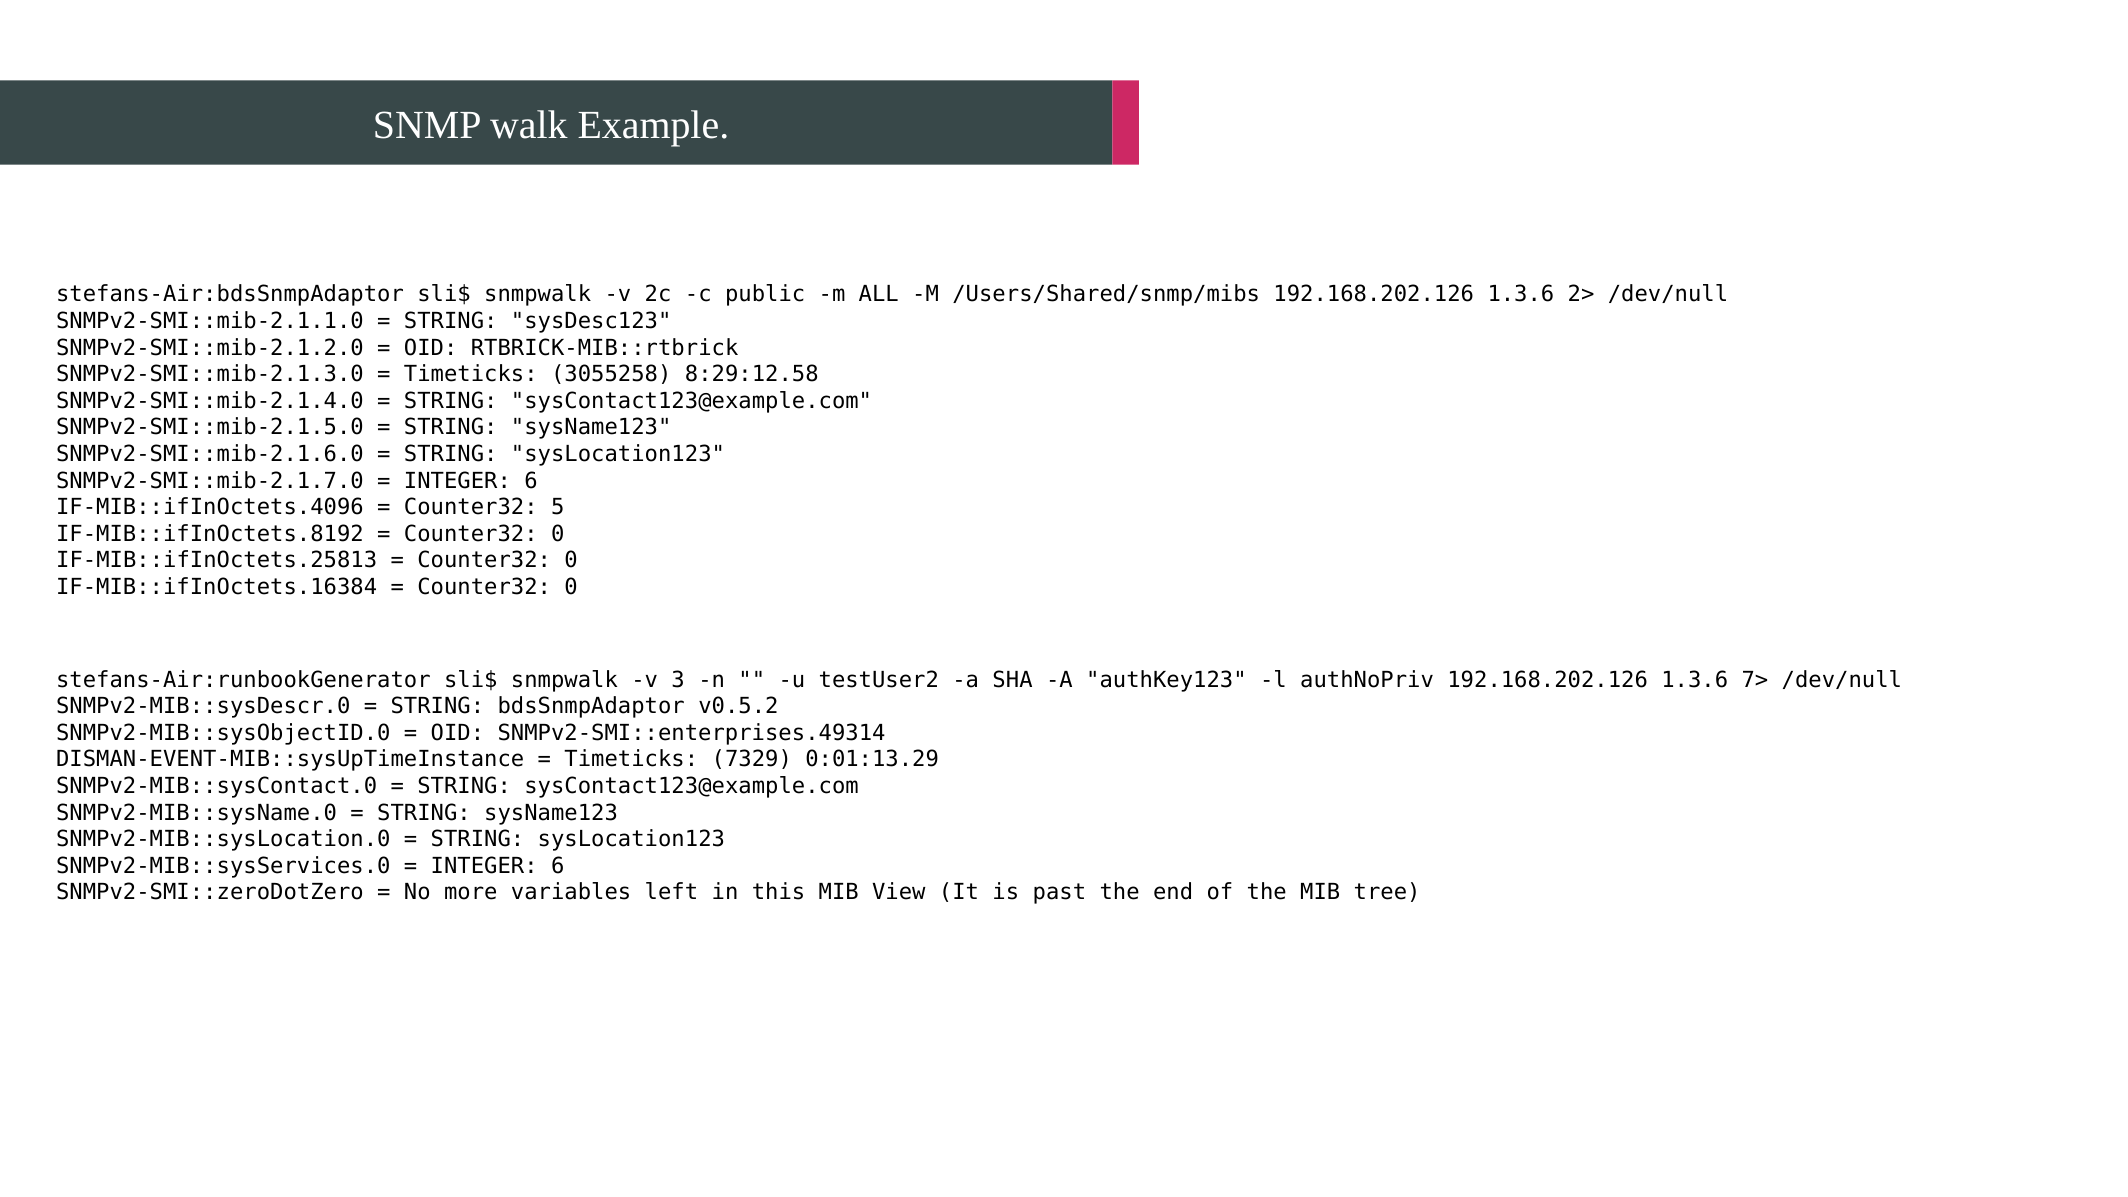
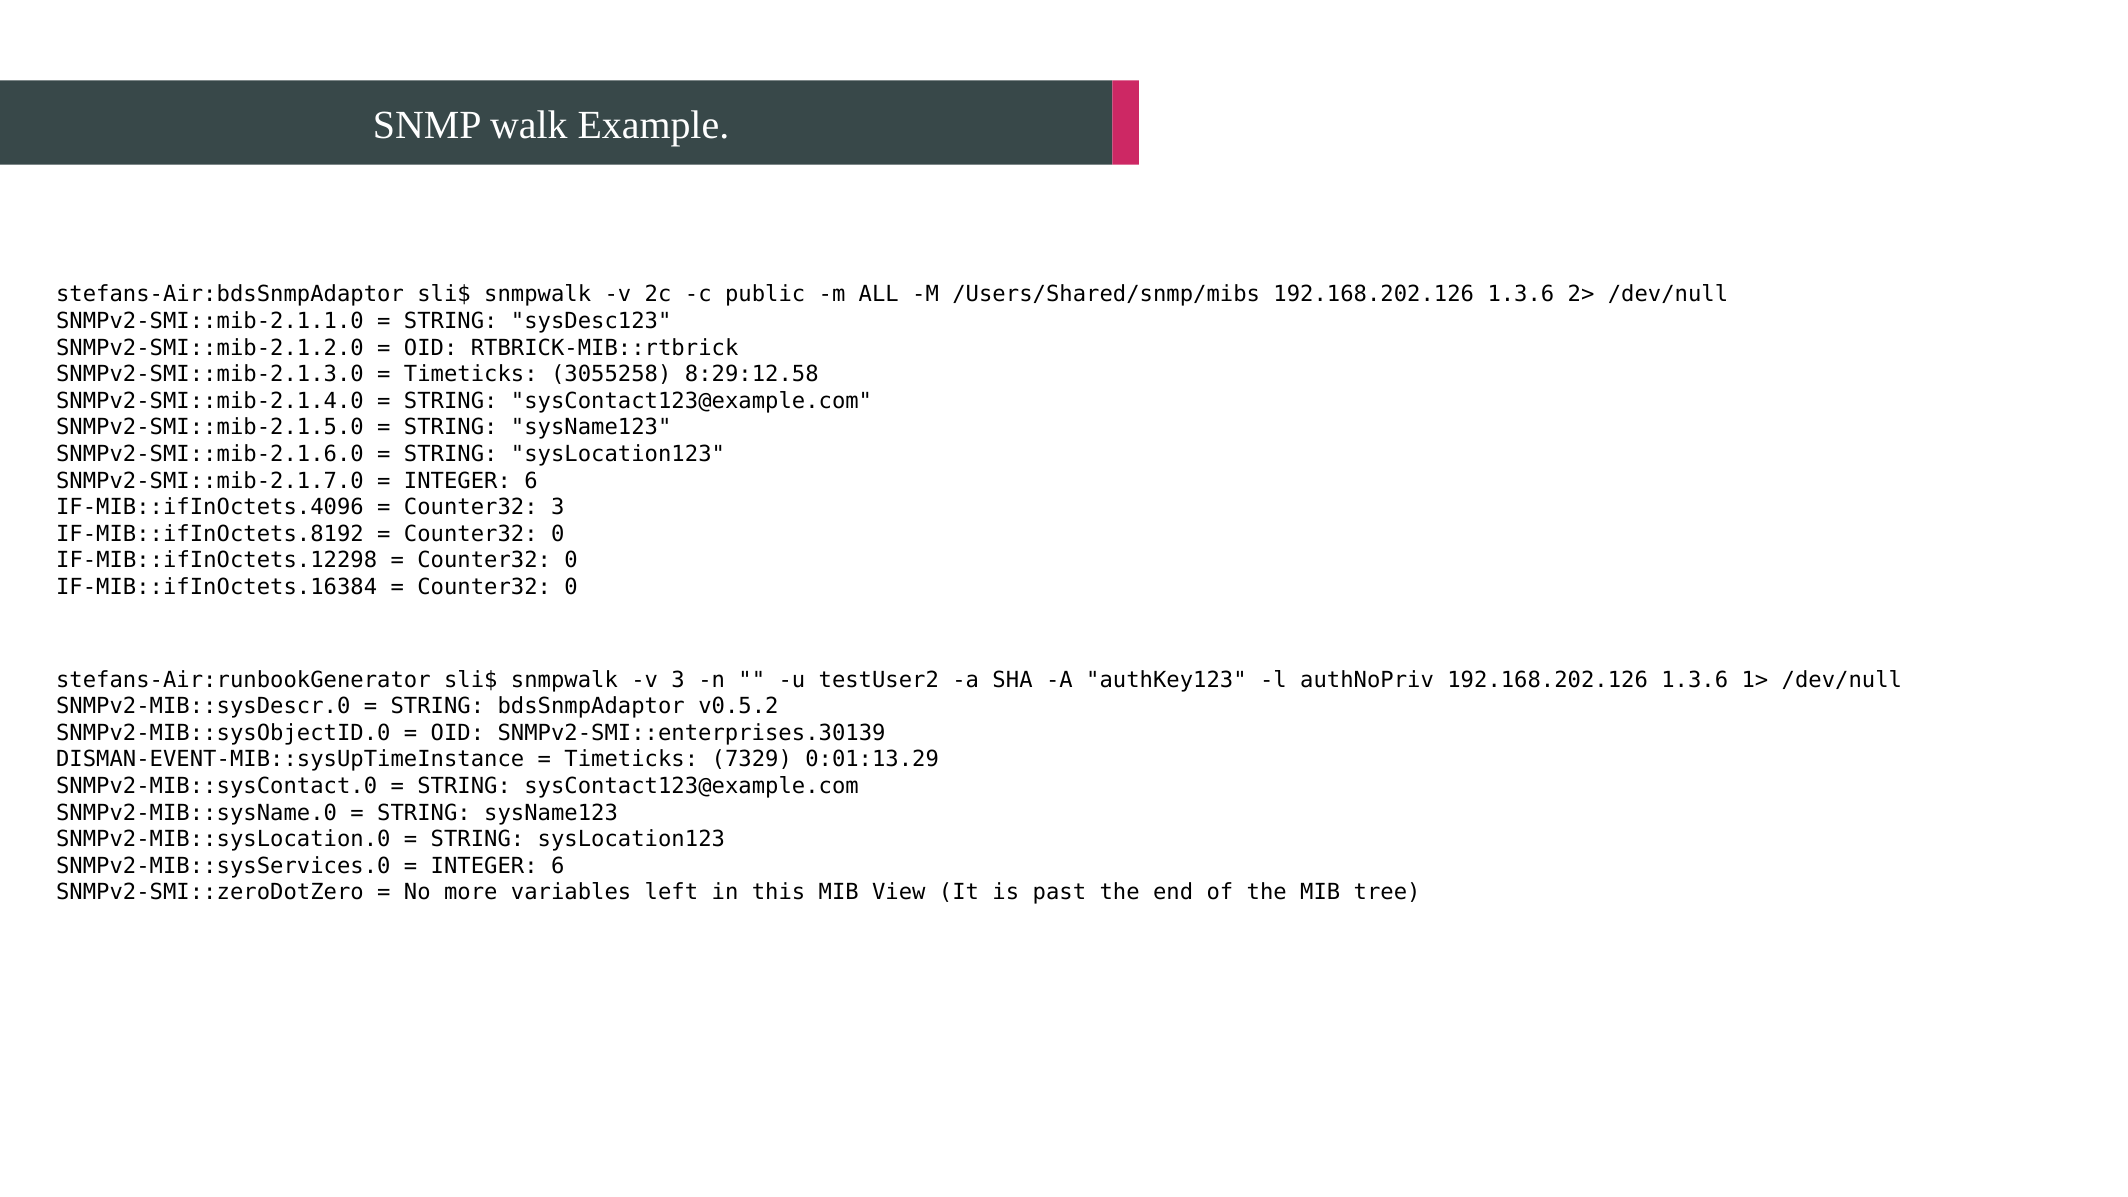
Counter32 5: 5 -> 3
IF-MIB::ifInOctets.25813: IF-MIB::ifInOctets.25813 -> IF-MIB::ifInOctets.12298
7>: 7> -> 1>
SNMPv2-SMI::enterprises.49314: SNMPv2-SMI::enterprises.49314 -> SNMPv2-SMI::enterprises.30139
